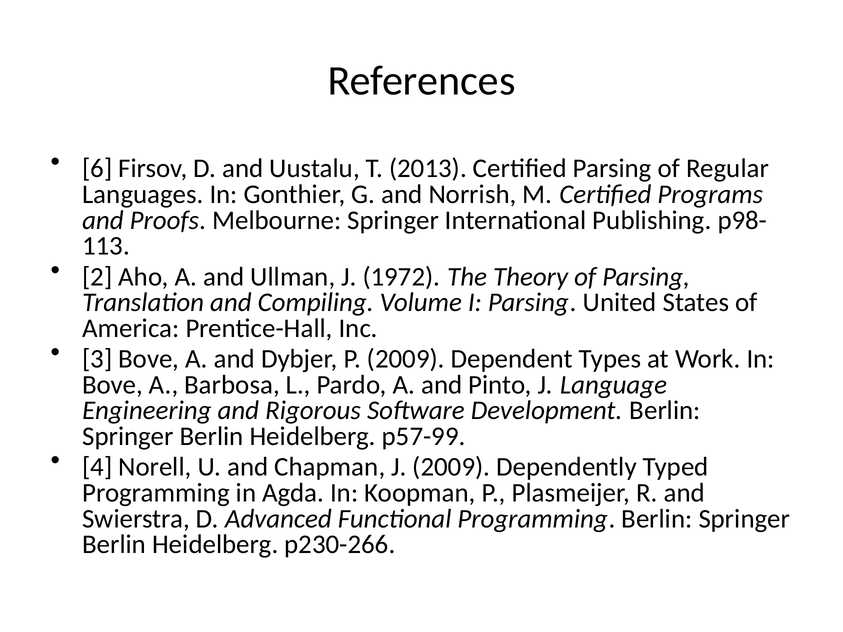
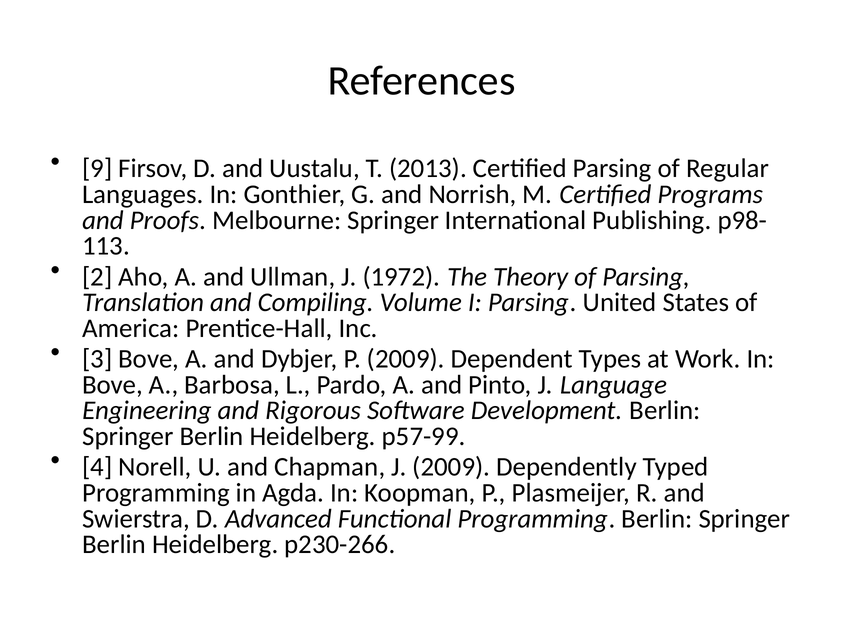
6: 6 -> 9
